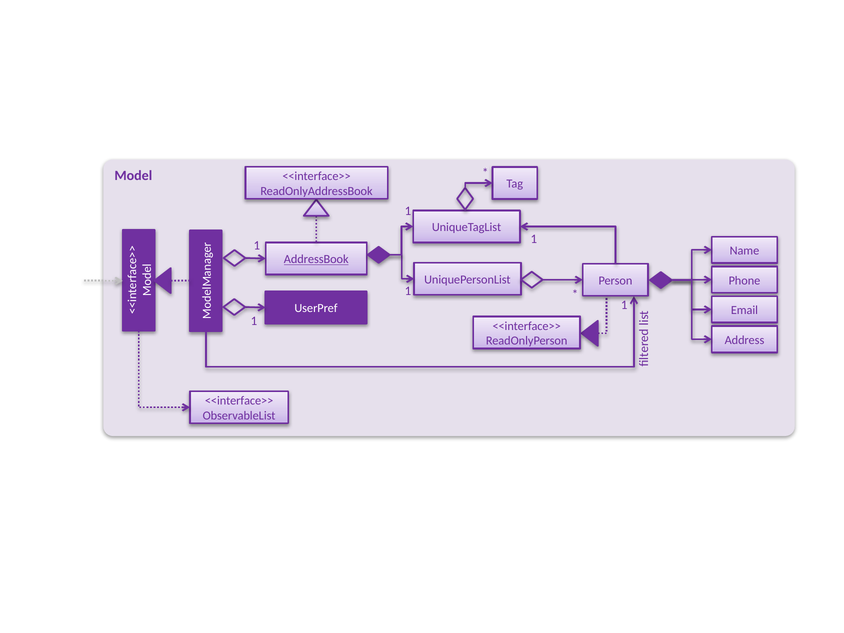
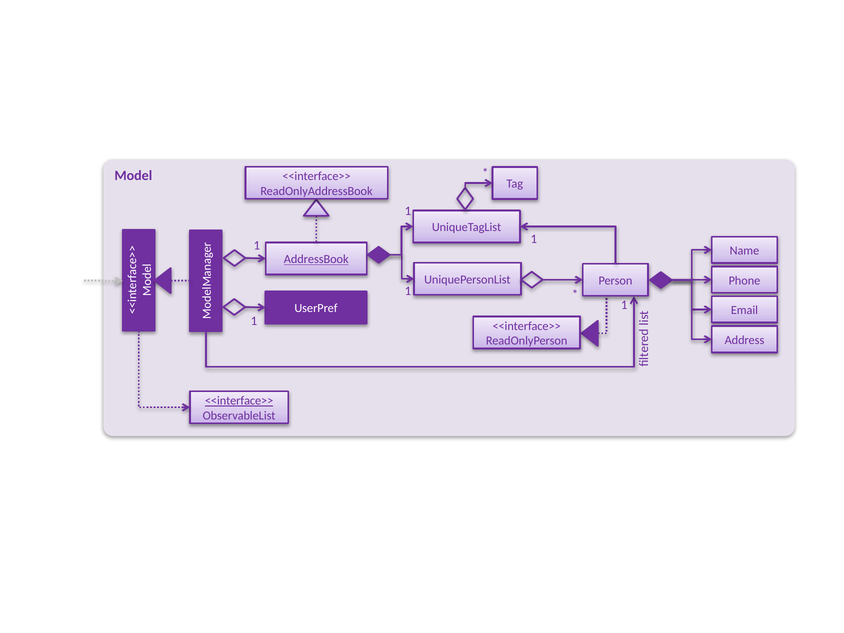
<<interface>> at (239, 401) underline: none -> present
